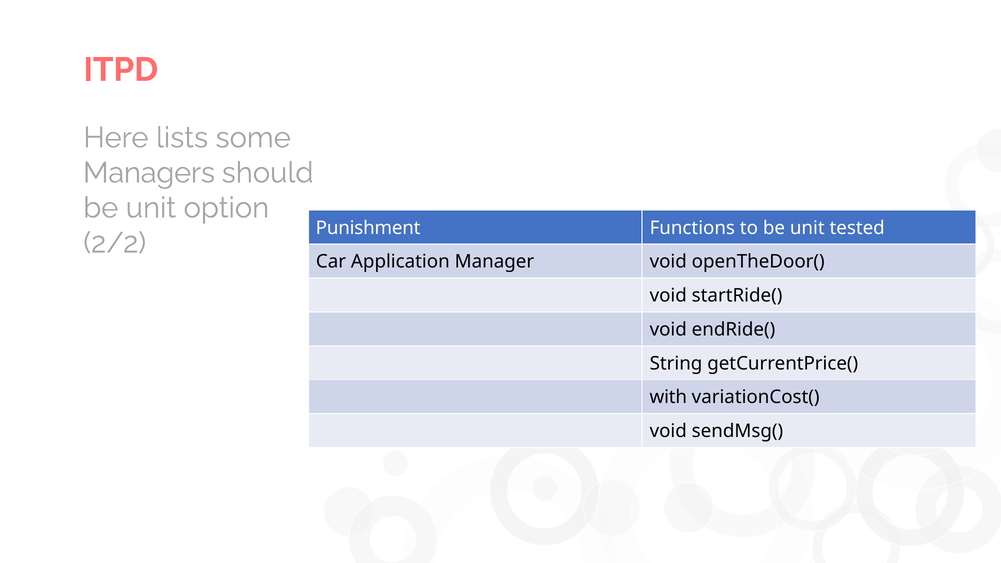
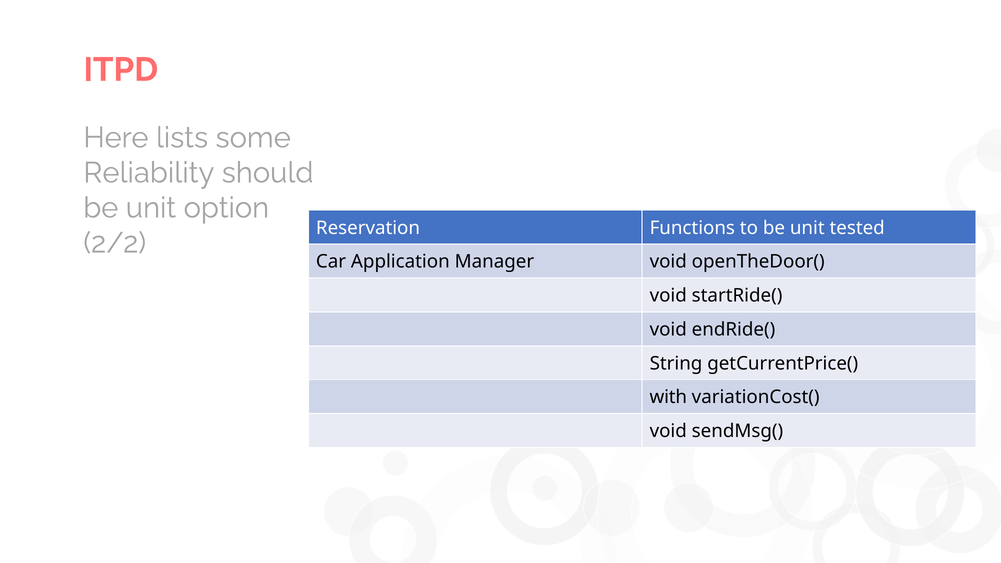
Managers: Managers -> Reliability
Punishment: Punishment -> Reservation
